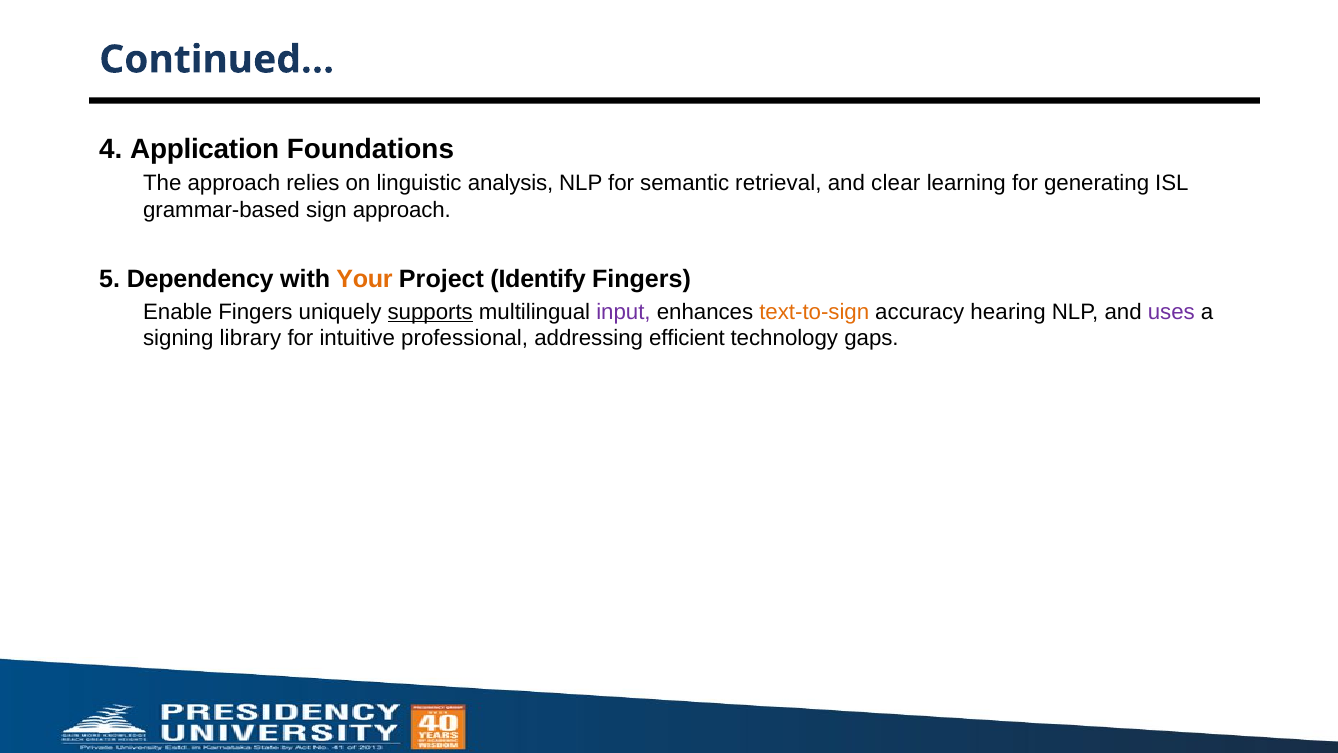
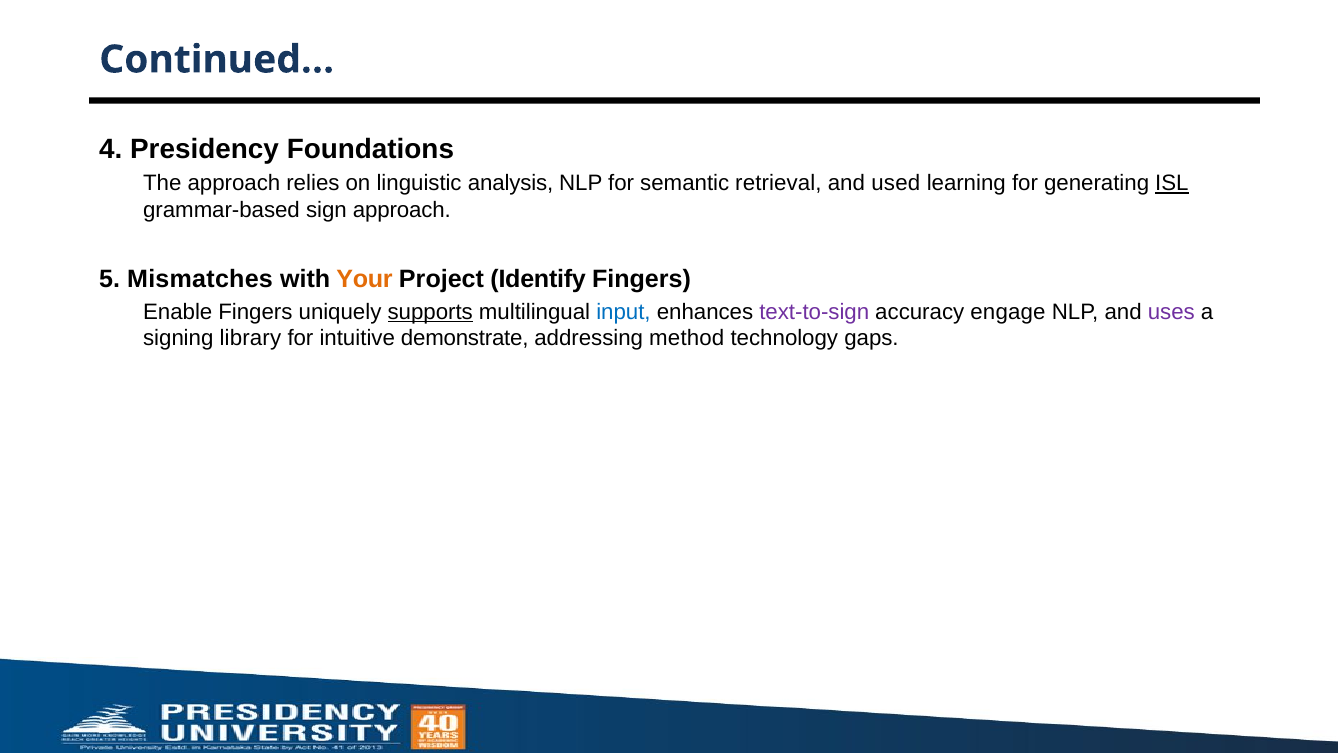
Application: Application -> Presidency
clear: clear -> used
ISL underline: none -> present
Dependency: Dependency -> Mismatches
input colour: purple -> blue
text-to-sign colour: orange -> purple
hearing: hearing -> engage
professional: professional -> demonstrate
efficient: efficient -> method
